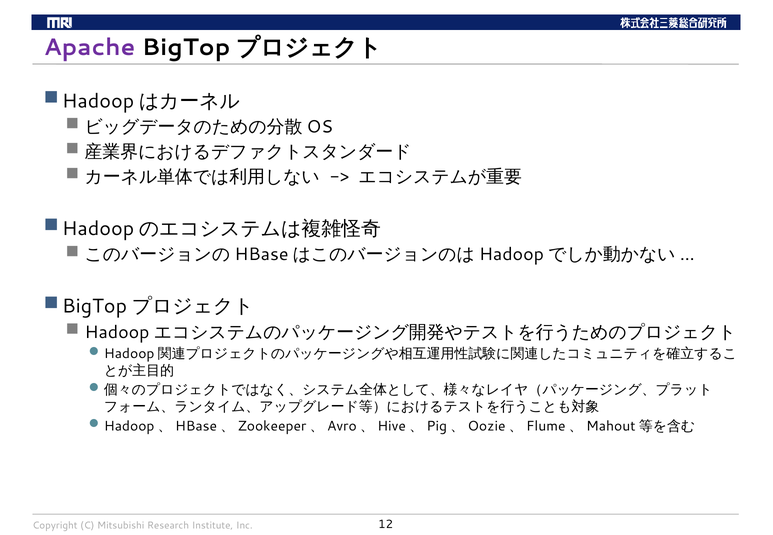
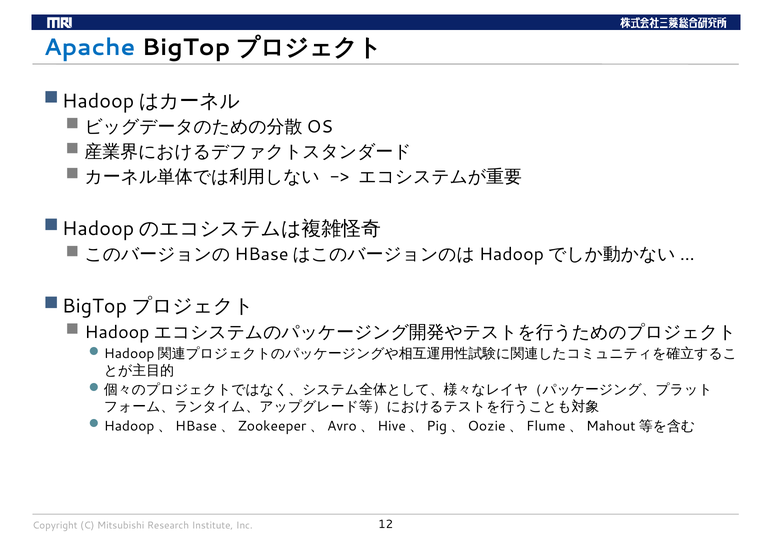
Apache colour: purple -> blue
